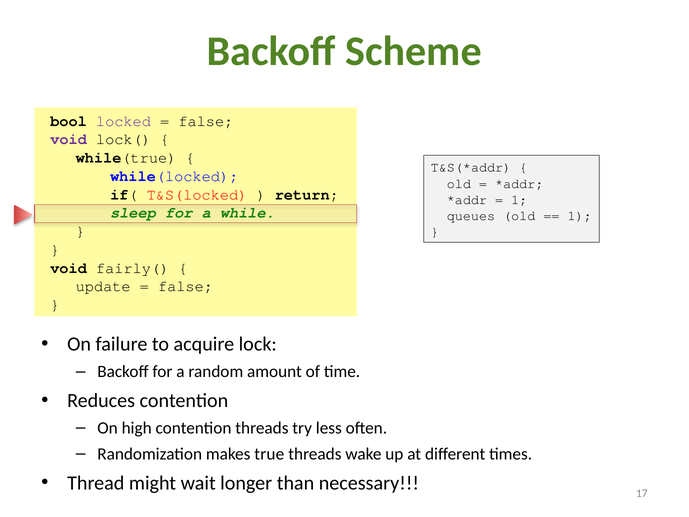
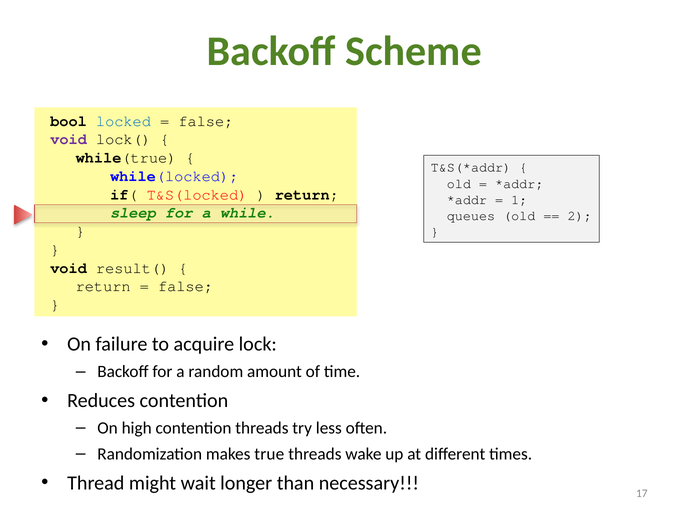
locked colour: purple -> blue
1 at (580, 216): 1 -> 2
fairly(: fairly( -> result(
update at (103, 286): update -> return
